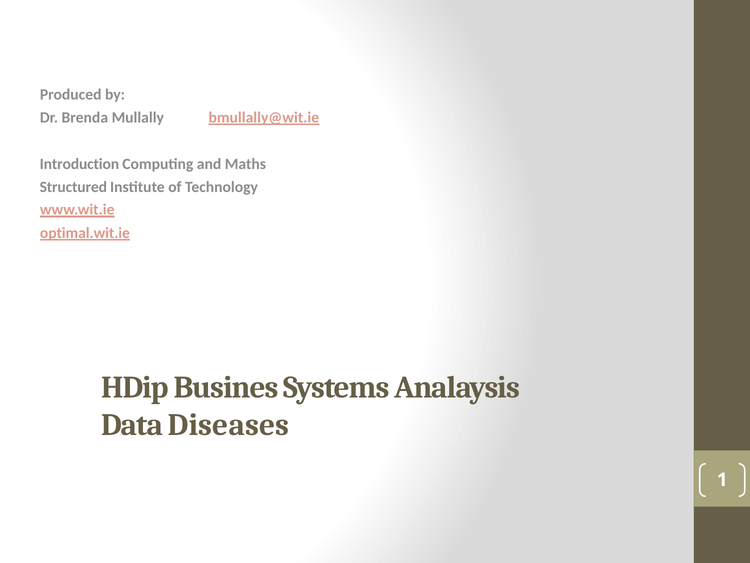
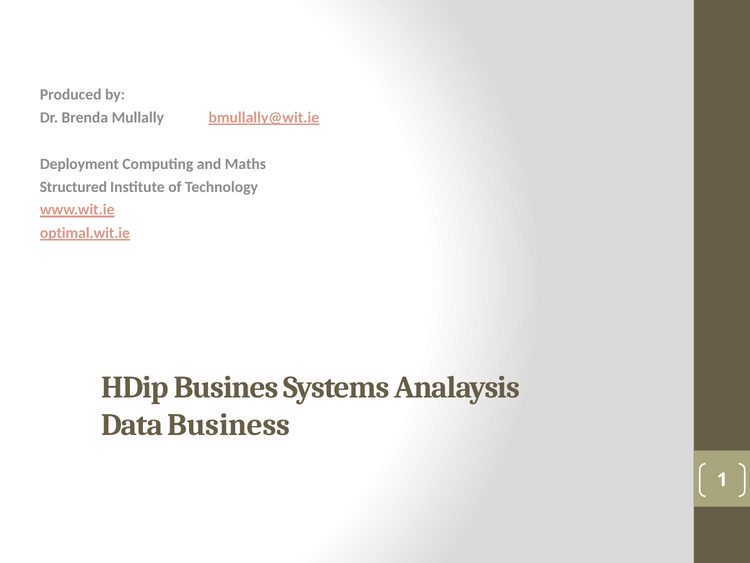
Introduction: Introduction -> Deployment
Diseases: Diseases -> Business
